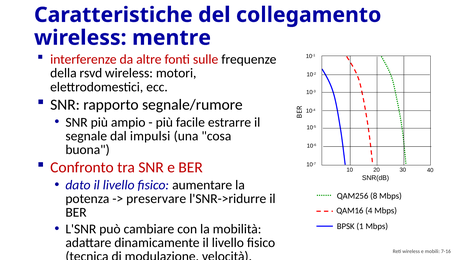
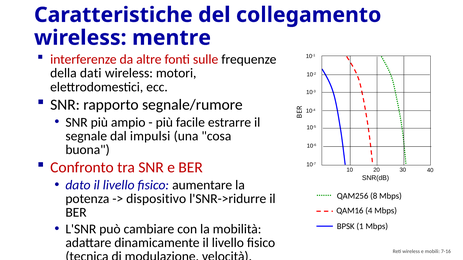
rsvd: rsvd -> dati
preservare: preservare -> dispositivo
